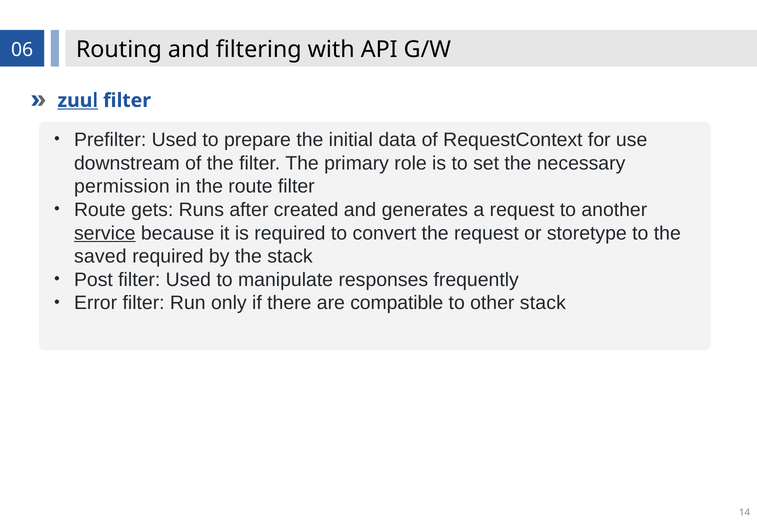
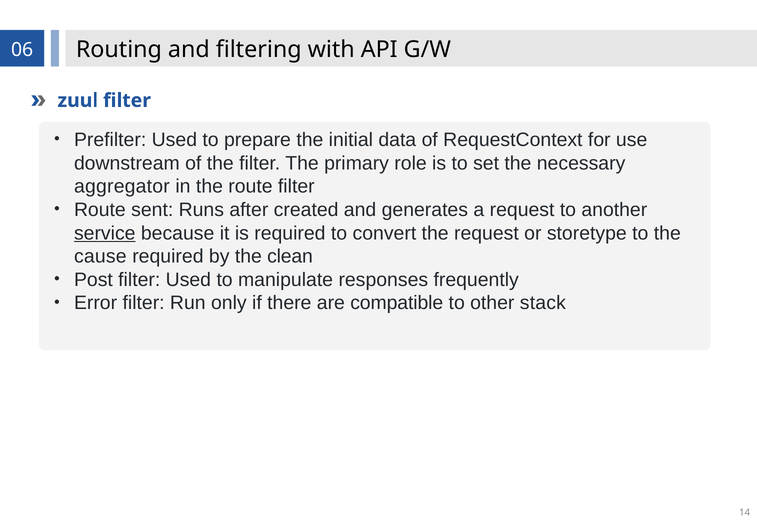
zuul underline: present -> none
permission: permission -> aggregator
gets: gets -> sent
saved: saved -> cause
the stack: stack -> clean
